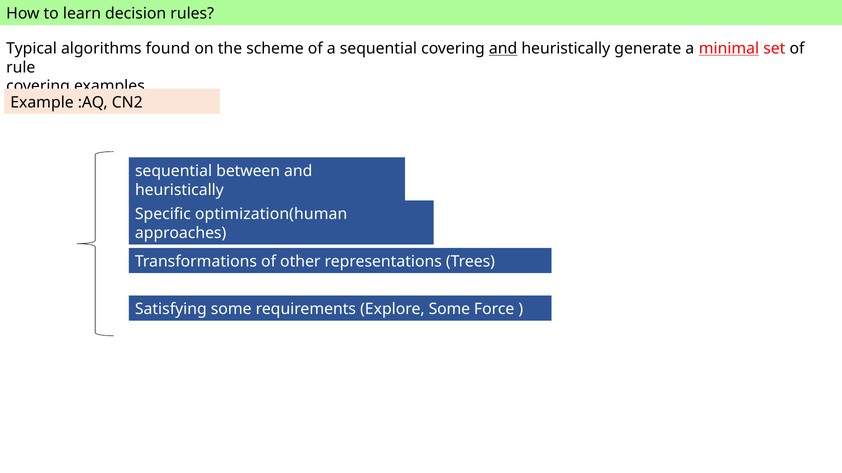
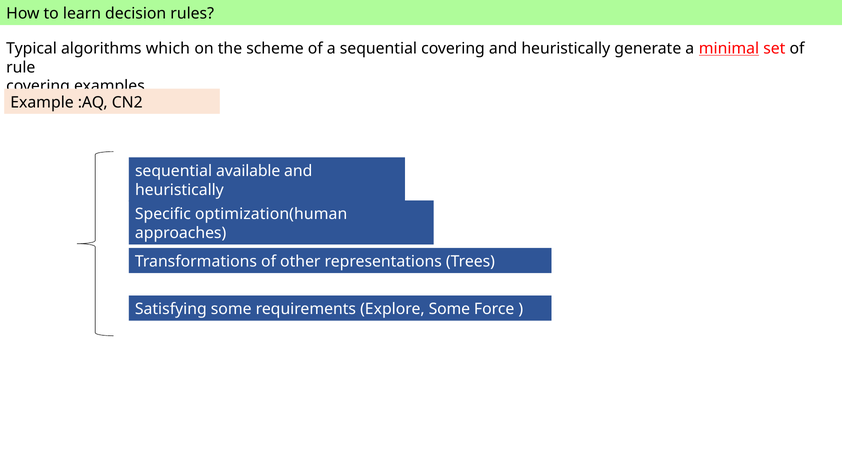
found: found -> which
and at (503, 49) underline: present -> none
between: between -> available
